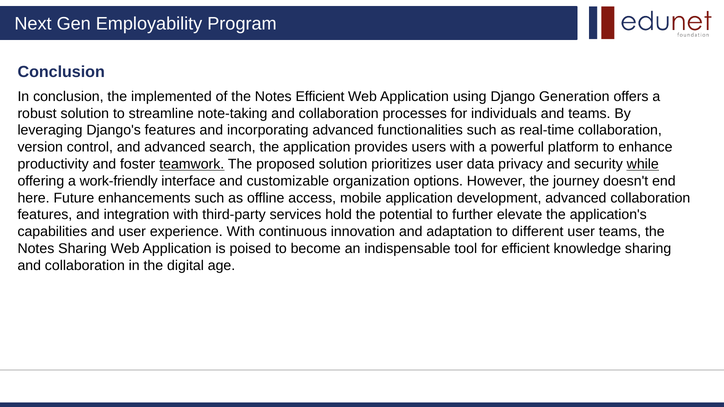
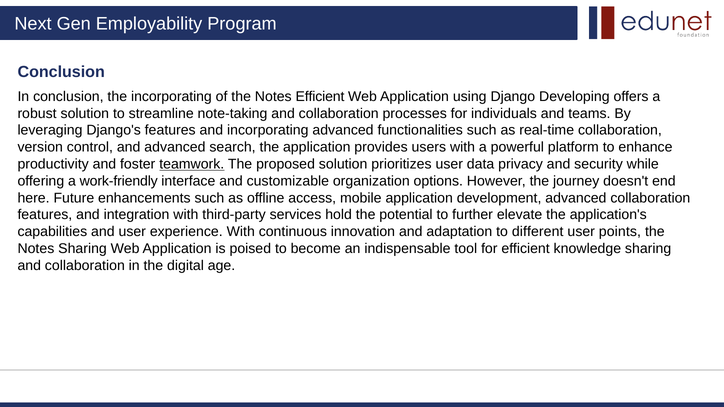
the implemented: implemented -> incorporating
Generation: Generation -> Developing
while underline: present -> none
user teams: teams -> points
